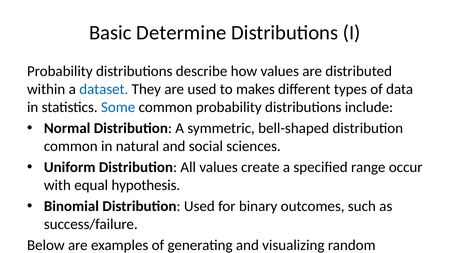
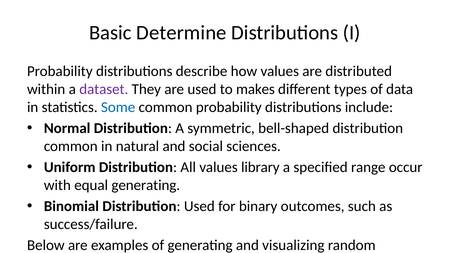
dataset colour: blue -> purple
create: create -> library
equal hypothesis: hypothesis -> generating
